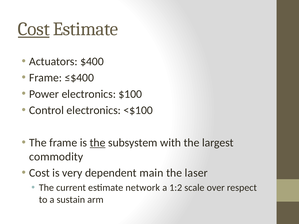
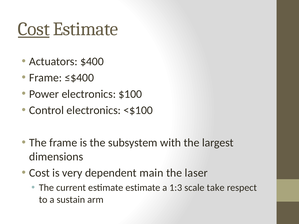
the at (98, 143) underline: present -> none
commodity: commodity -> dimensions
estimate network: network -> estimate
1:2: 1:2 -> 1:3
over: over -> take
